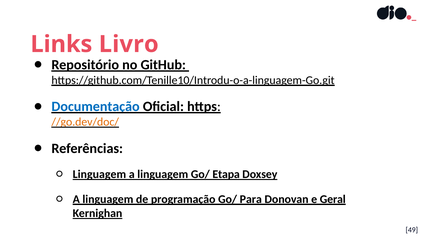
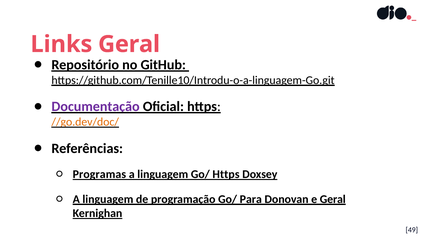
Livro at (129, 44): Livro -> Geral
Documentação colour: blue -> purple
Linguagem at (99, 174): Linguagem -> Programas
Go/ Etapa: Etapa -> Https
